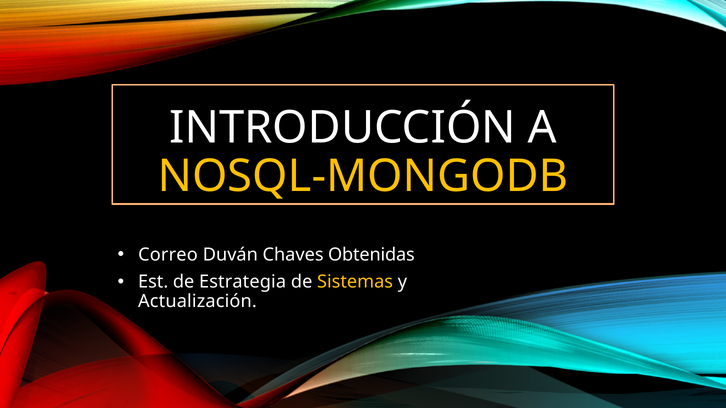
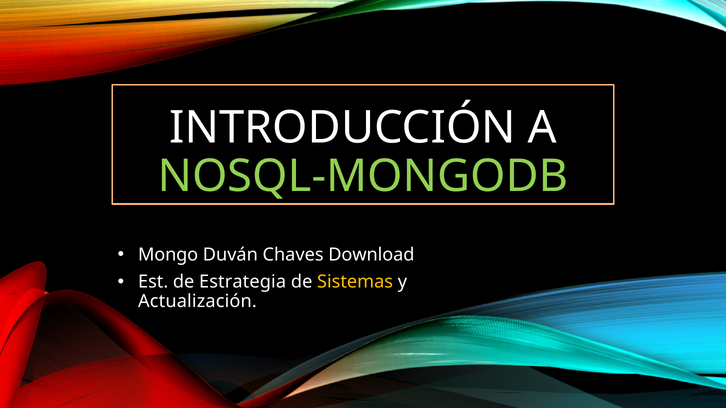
NOSQL-MONGODB colour: yellow -> light green
Correo: Correo -> Mongo
Obtenidas: Obtenidas -> Download
